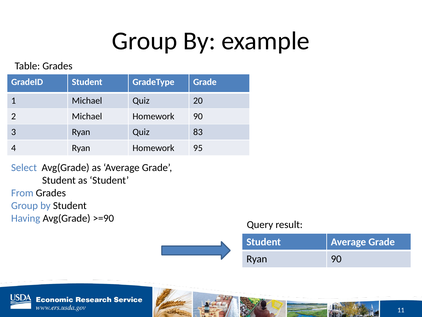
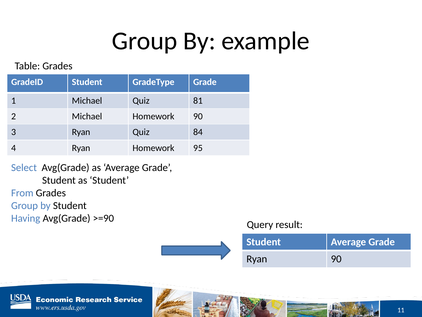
20: 20 -> 81
83: 83 -> 84
